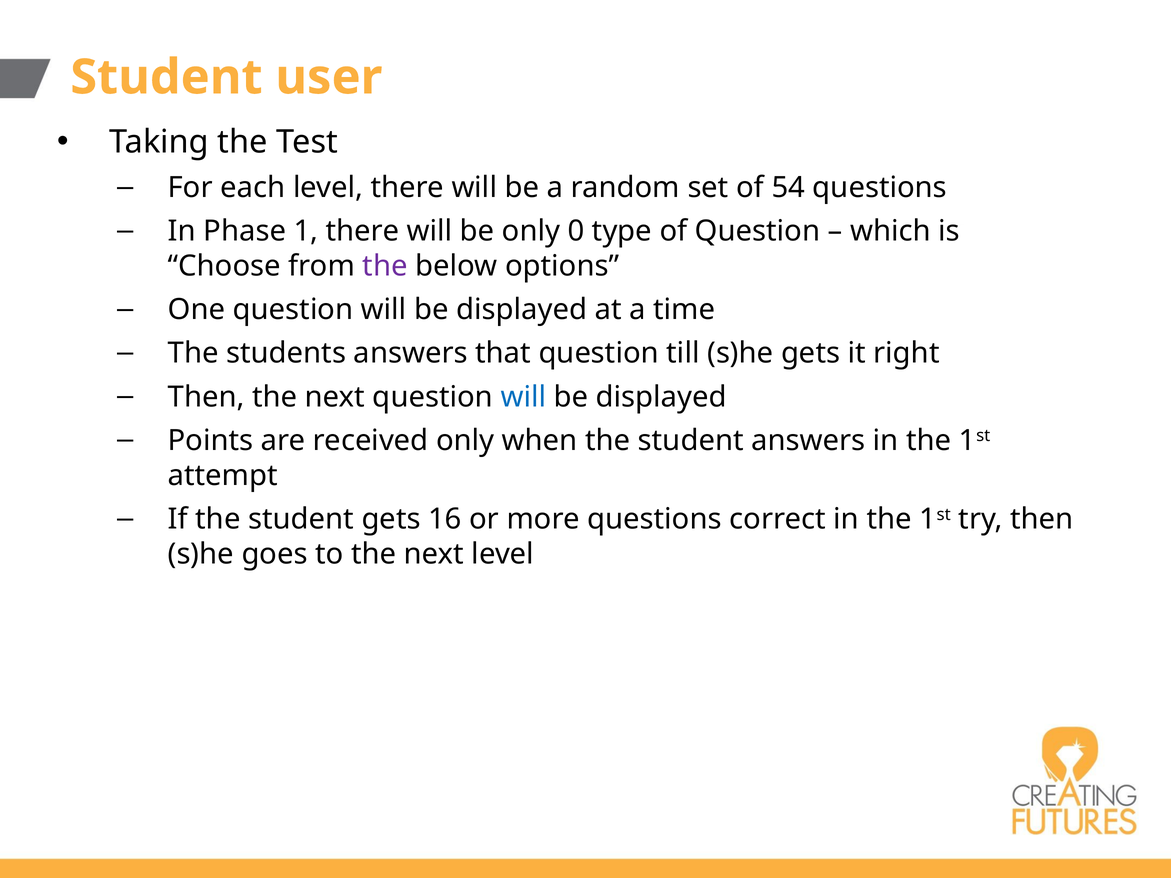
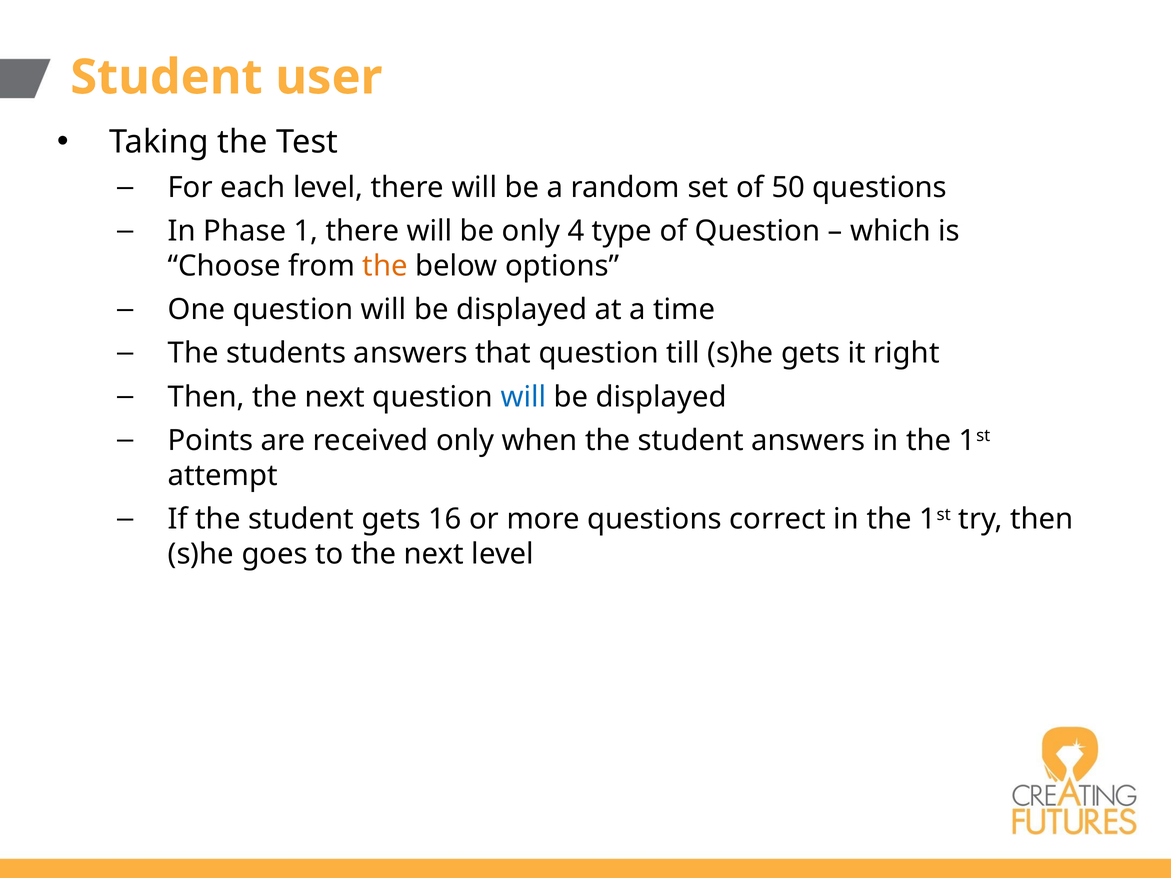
54: 54 -> 50
0: 0 -> 4
the at (385, 266) colour: purple -> orange
